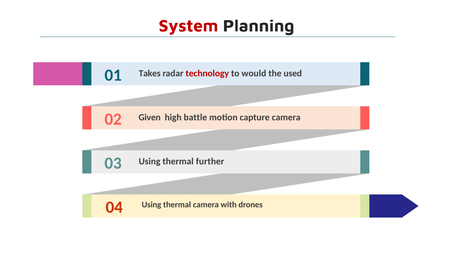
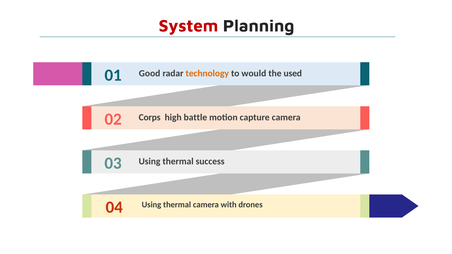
Takes: Takes -> Good
technology colour: red -> orange
Given: Given -> Corps
further: further -> success
